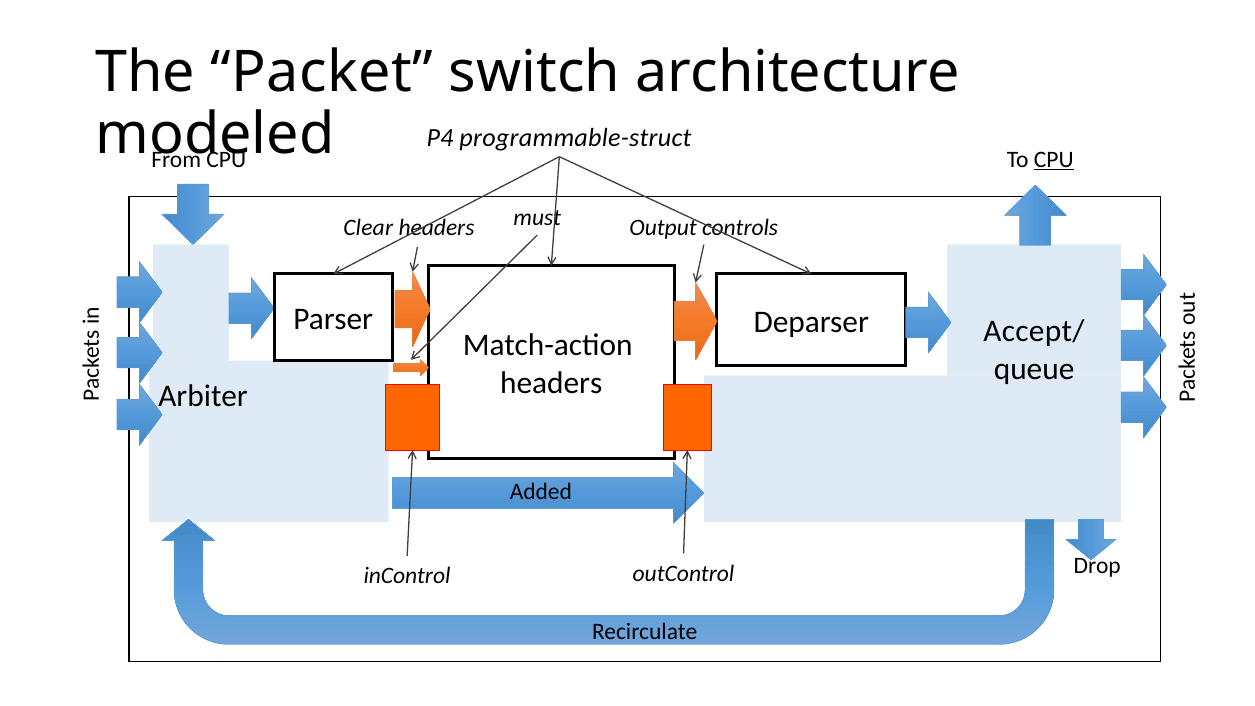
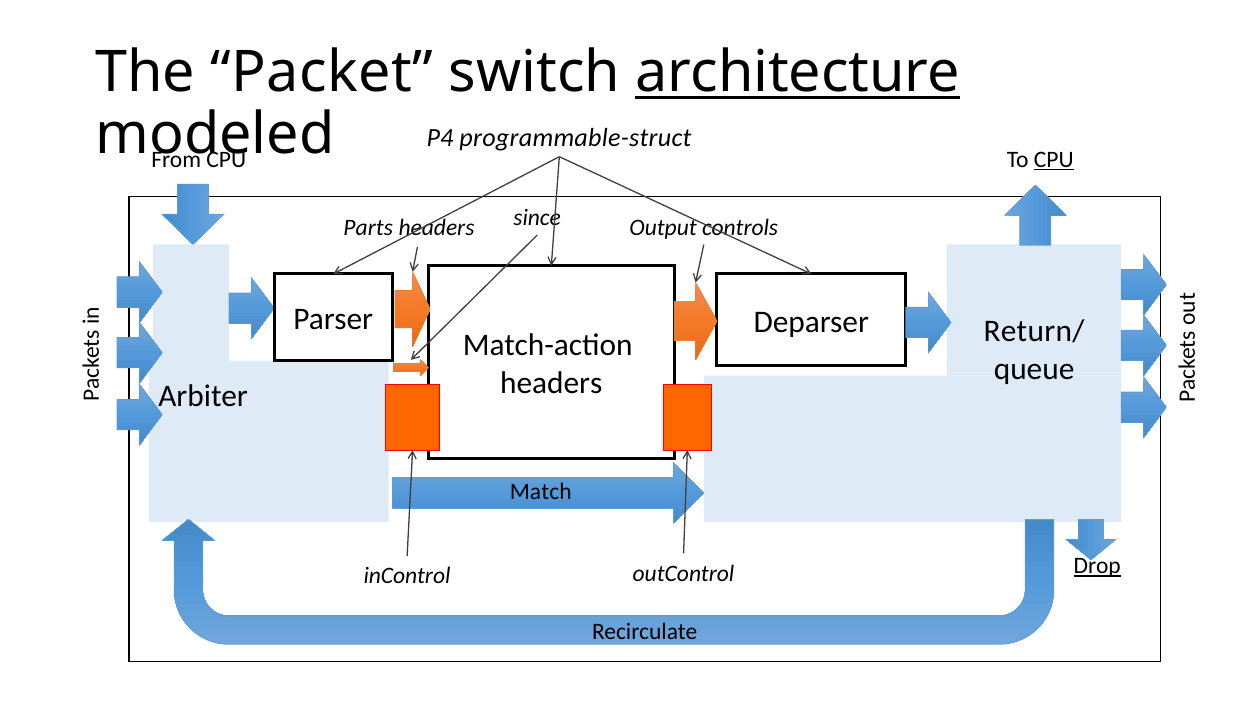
architecture underline: none -> present
must: must -> since
Clear: Clear -> Parts
Accept/: Accept/ -> Return/
Added: Added -> Match
Drop underline: none -> present
